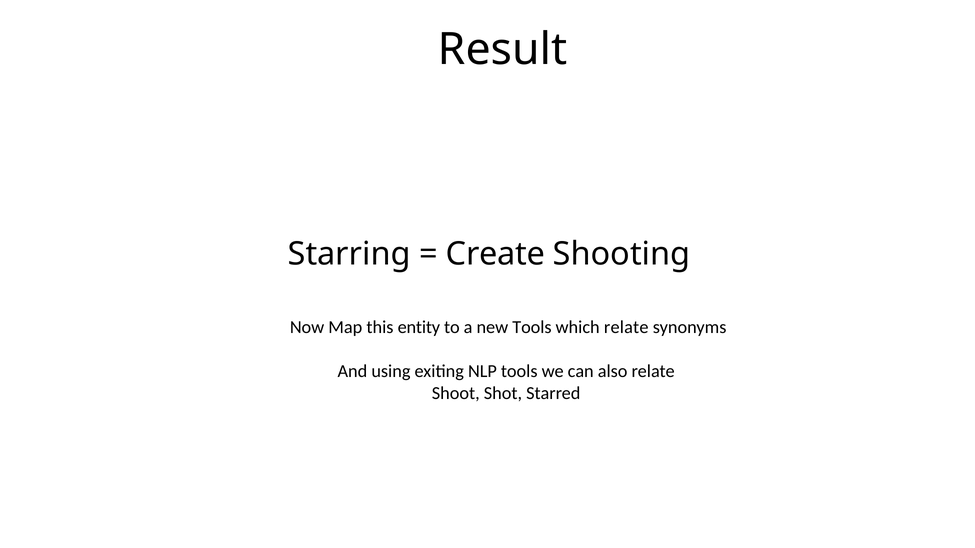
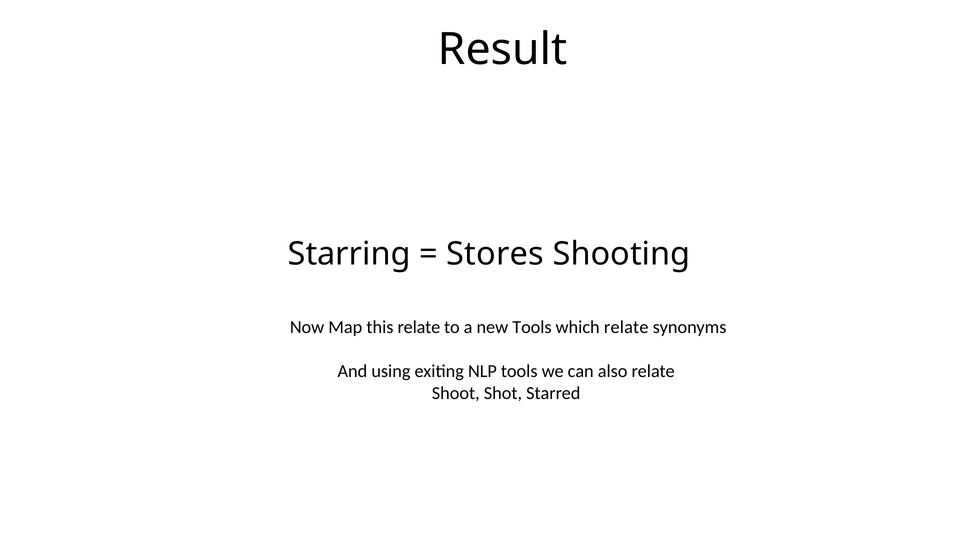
Create: Create -> Stores
this entity: entity -> relate
